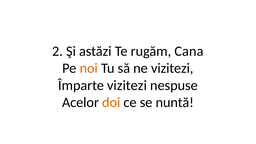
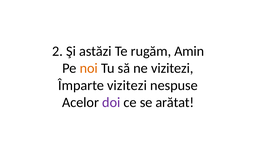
Cana: Cana -> Amin
doi colour: orange -> purple
nuntă: nuntă -> arătat
